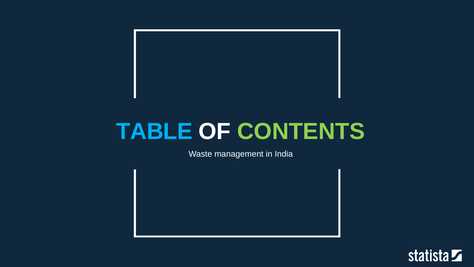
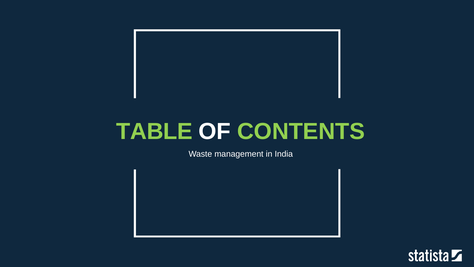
TABLE colour: light blue -> light green
